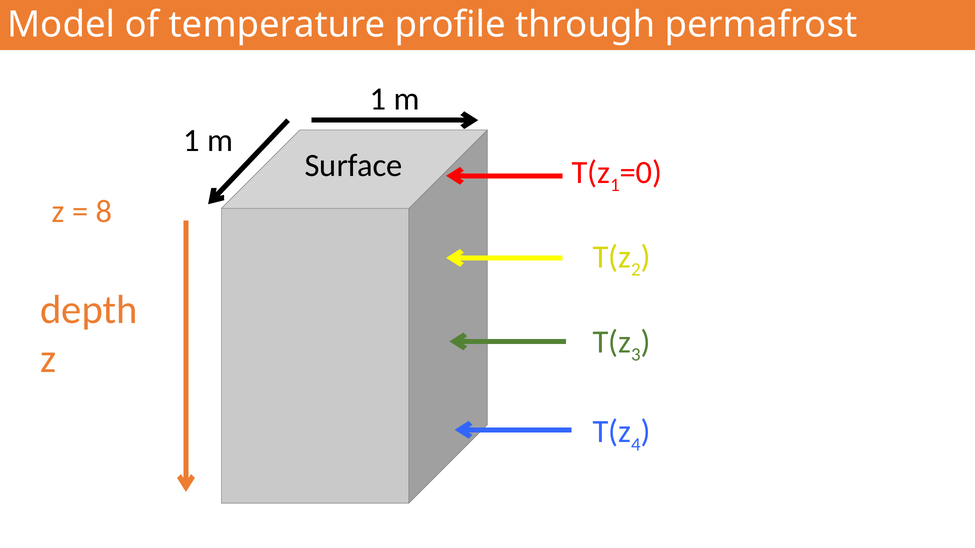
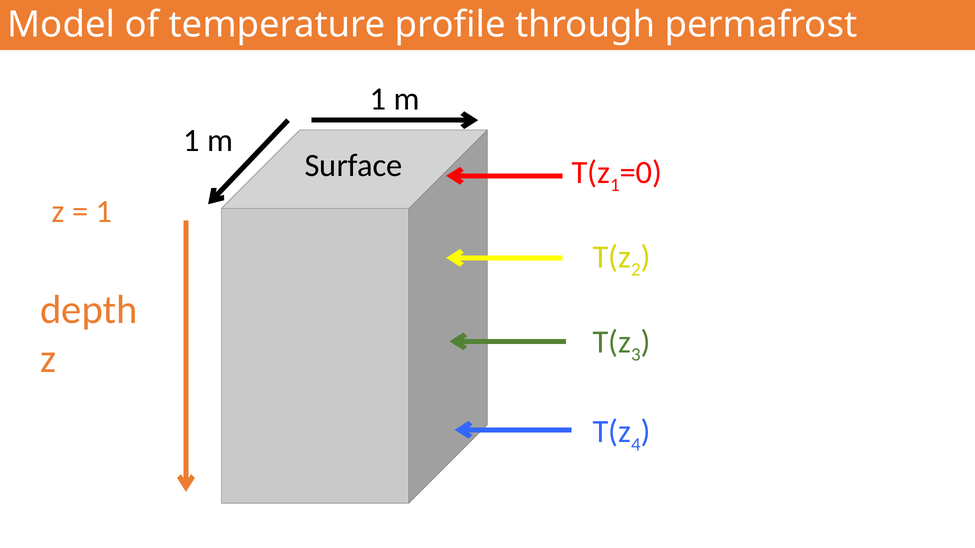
8 at (104, 212): 8 -> 1
